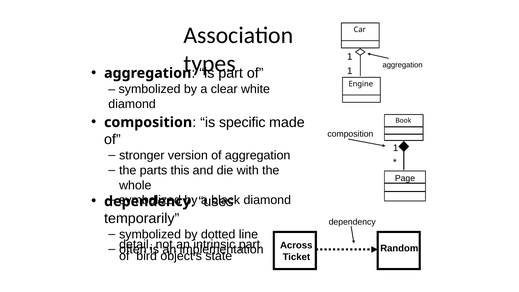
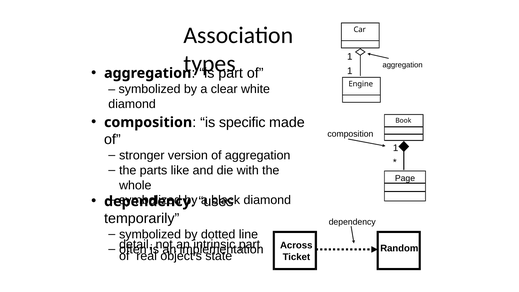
this: this -> like
bird: bird -> real
